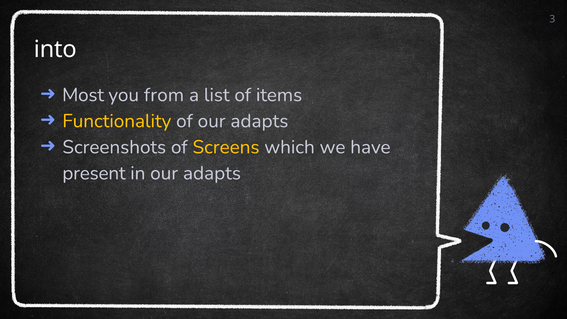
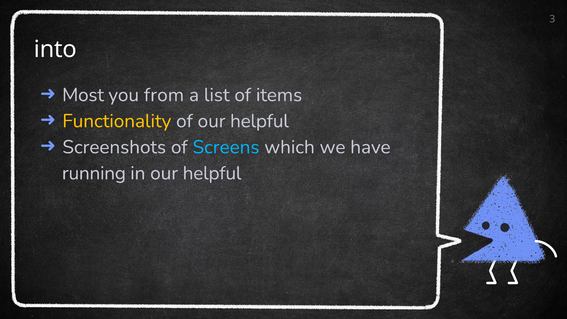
of our adapts: adapts -> helpful
Screens colour: yellow -> light blue
present: present -> running
in our adapts: adapts -> helpful
